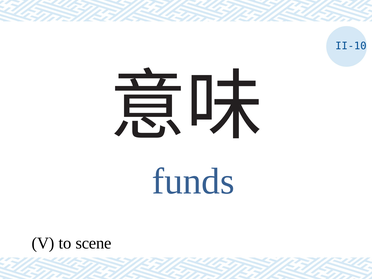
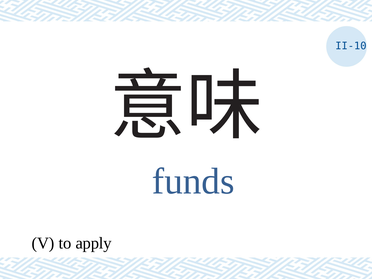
scene: scene -> apply
